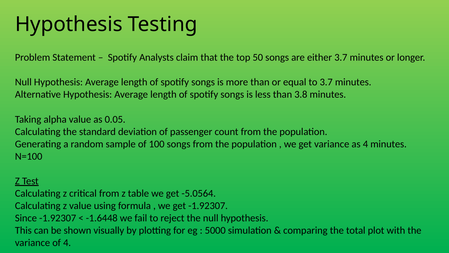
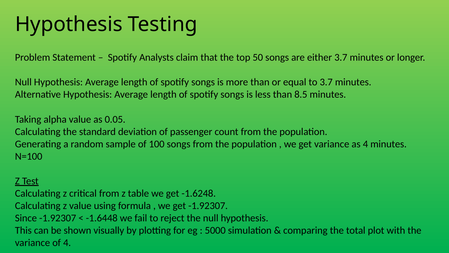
3.8: 3.8 -> 8.5
-5.0564: -5.0564 -> -1.6248
